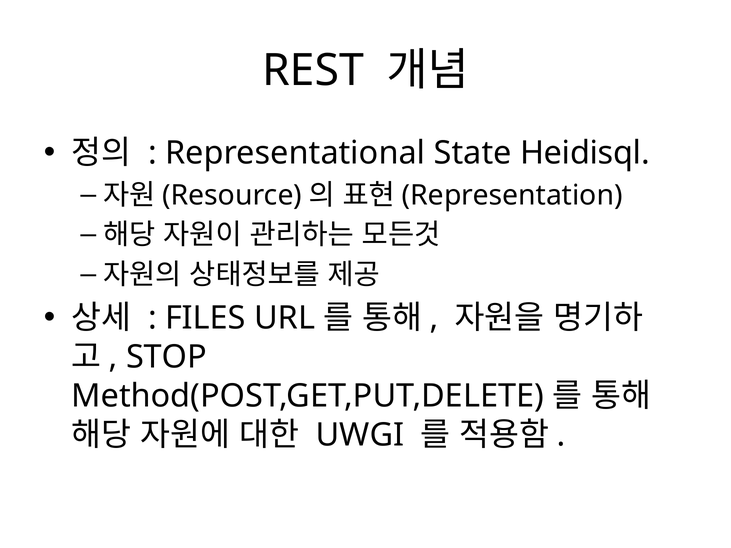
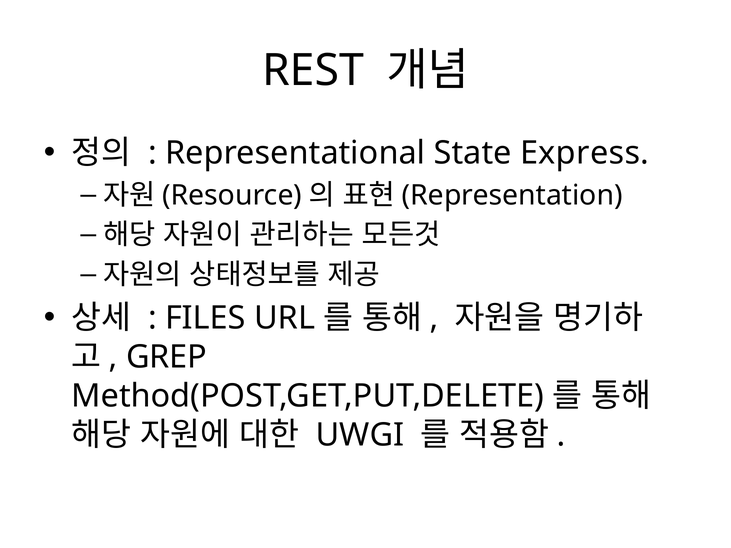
Heidisql: Heidisql -> Express
STOP: STOP -> GREP
